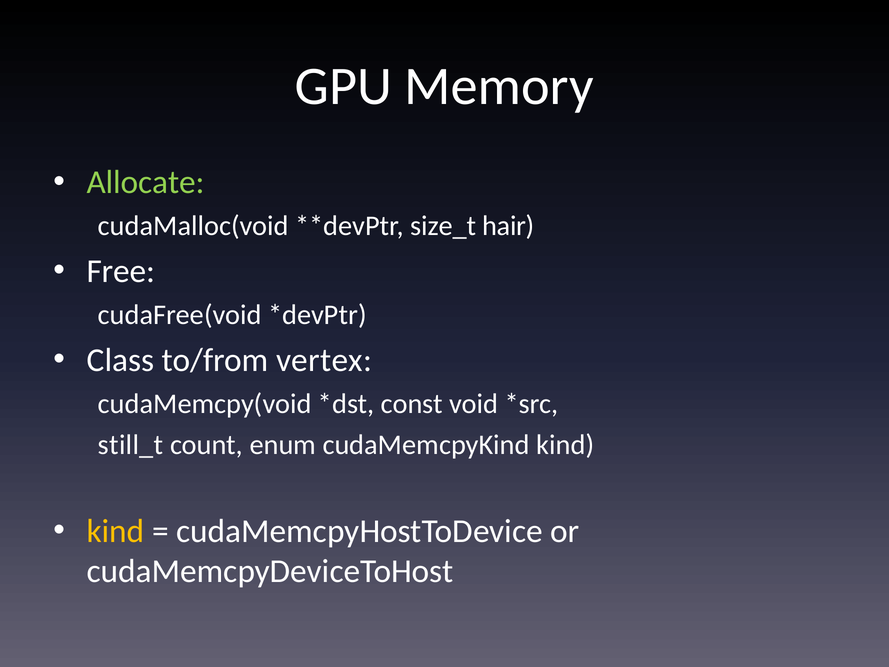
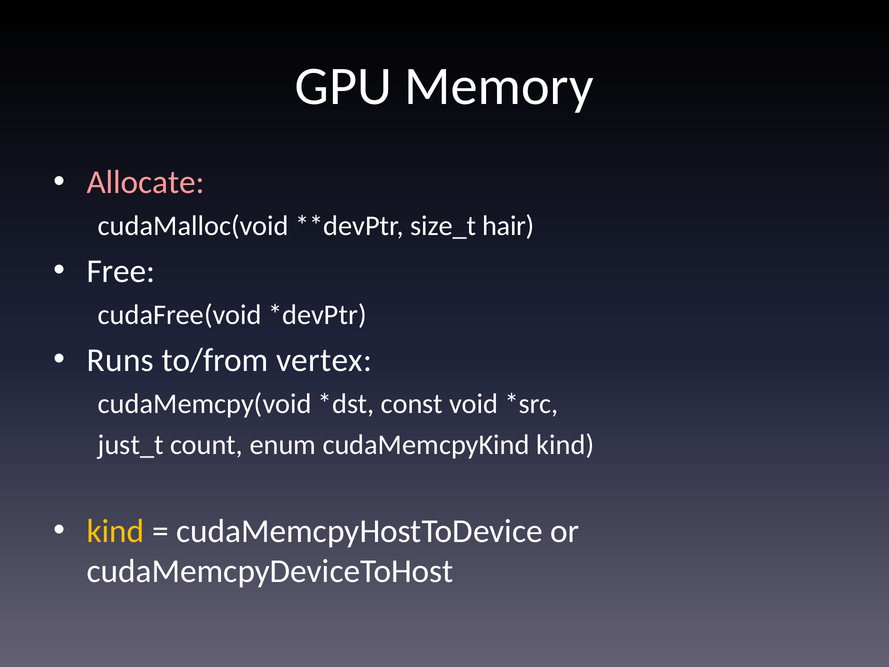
Allocate colour: light green -> pink
Class: Class -> Runs
still_t: still_t -> just_t
